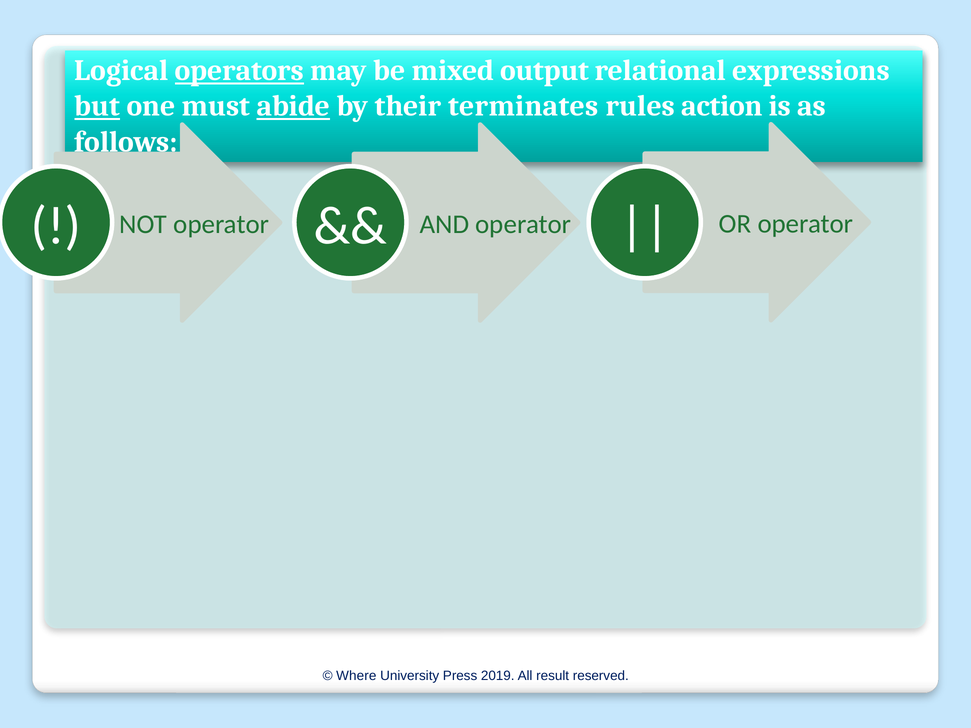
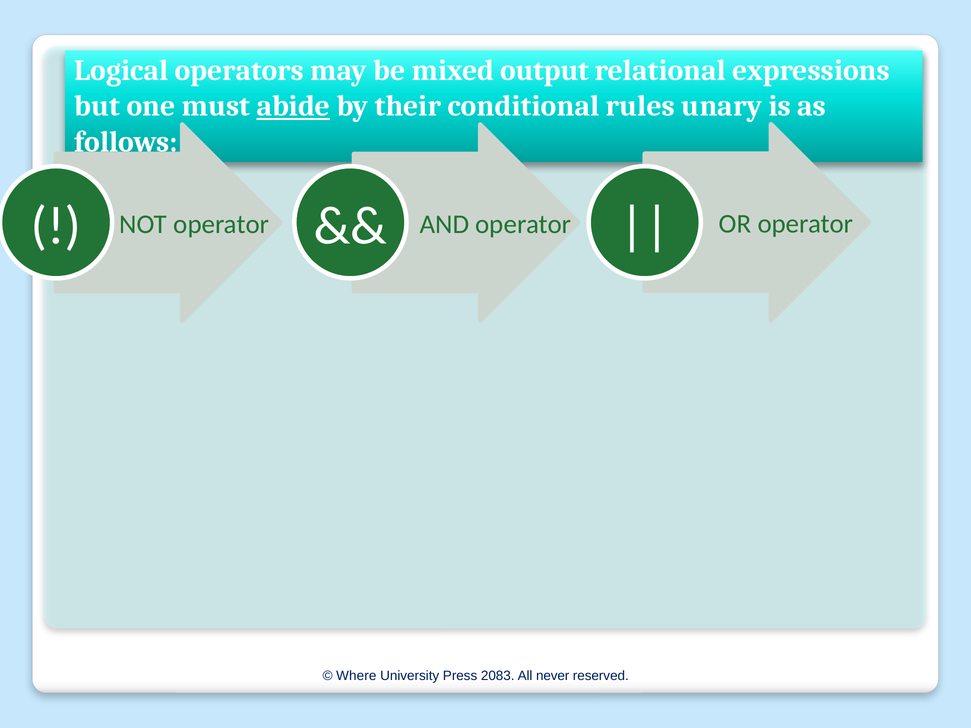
operators underline: present -> none
but underline: present -> none
terminates: terminates -> conditional
action: action -> unary
2019: 2019 -> 2083
result: result -> never
